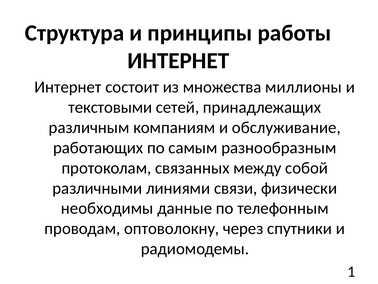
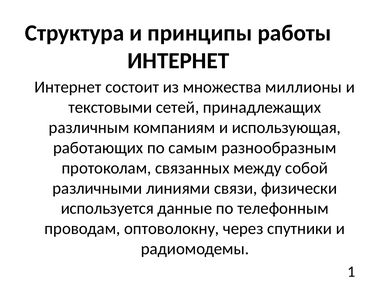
обслуживание: обслуживание -> использующая
необходимы: необходимы -> используется
